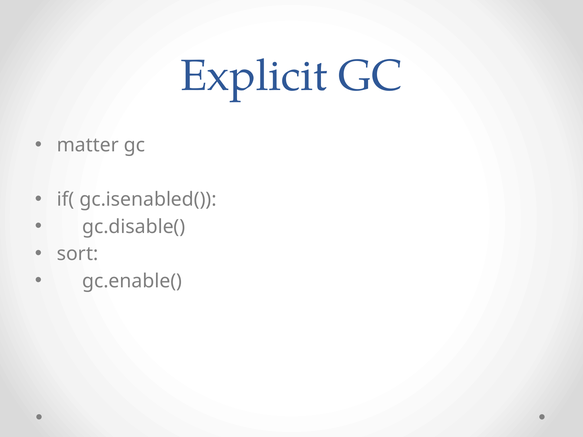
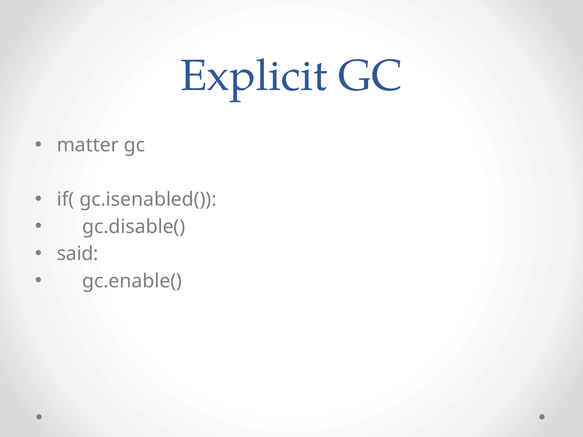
sort: sort -> said
